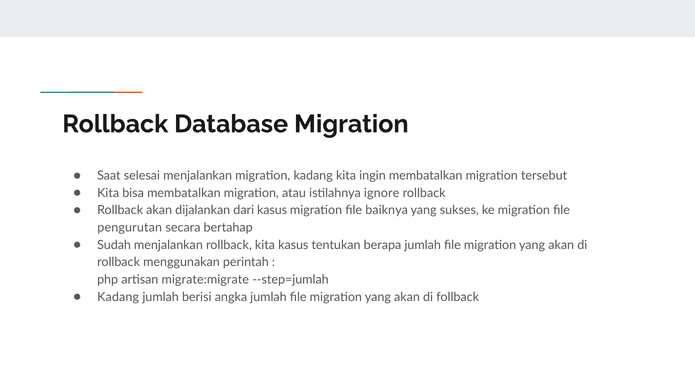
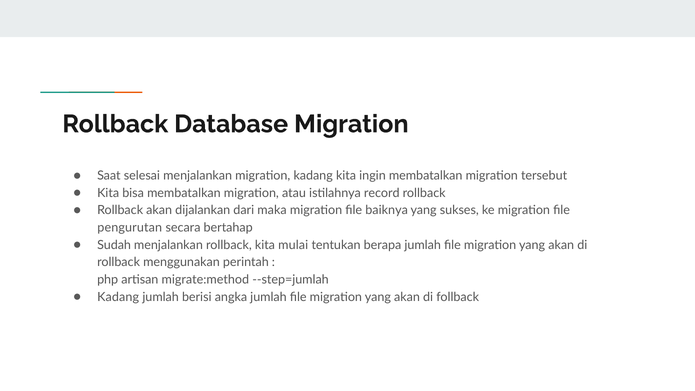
ignore: ignore -> record
dari kasus: kasus -> maka
kita kasus: kasus -> mulai
migrate:migrate: migrate:migrate -> migrate:method
